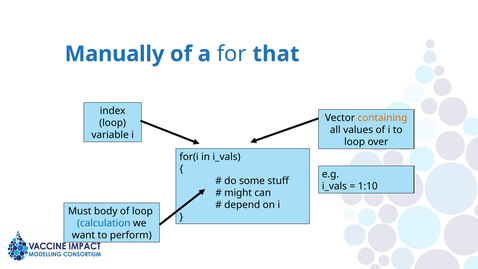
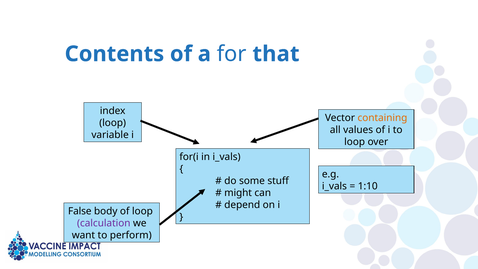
Manually: Manually -> Contents
Must: Must -> False
calculation colour: blue -> purple
